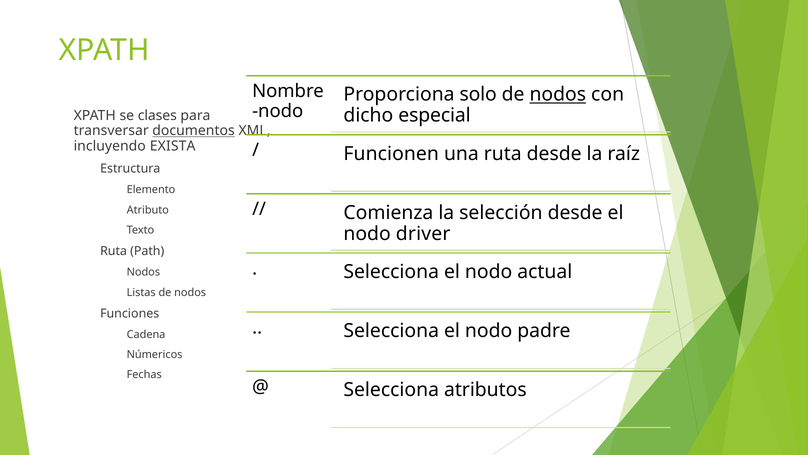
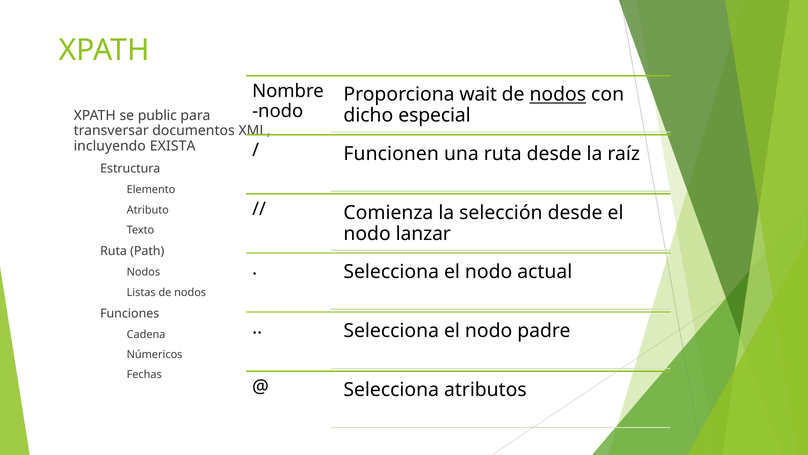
solo: solo -> wait
clases: clases -> public
documentos underline: present -> none
driver: driver -> lanzar
